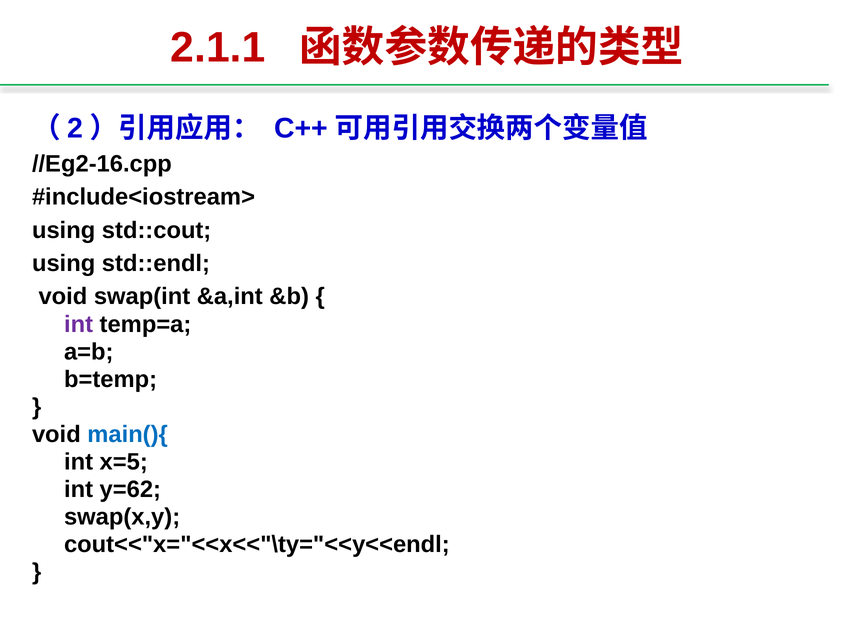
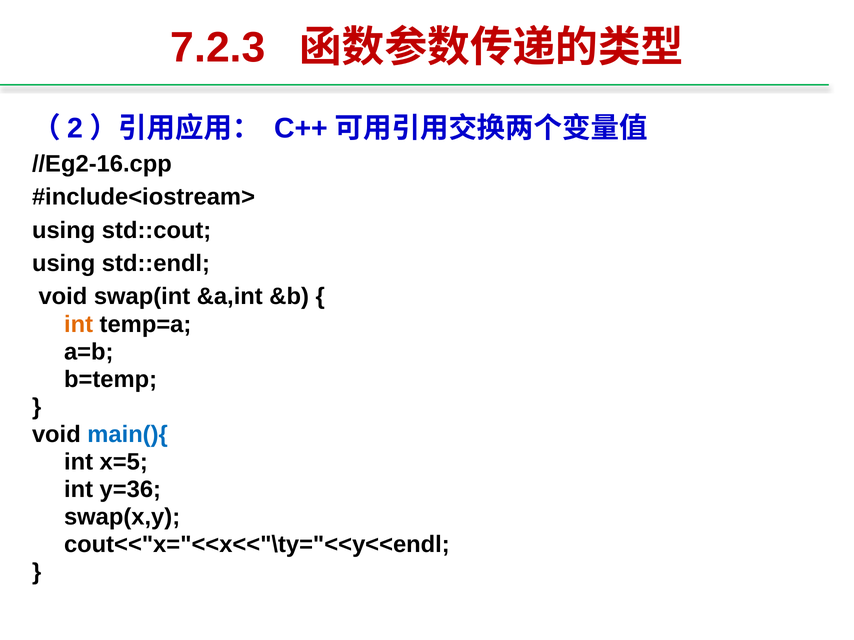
2.1.1: 2.1.1 -> 7.2.3
int at (79, 325) colour: purple -> orange
y=62: y=62 -> y=36
